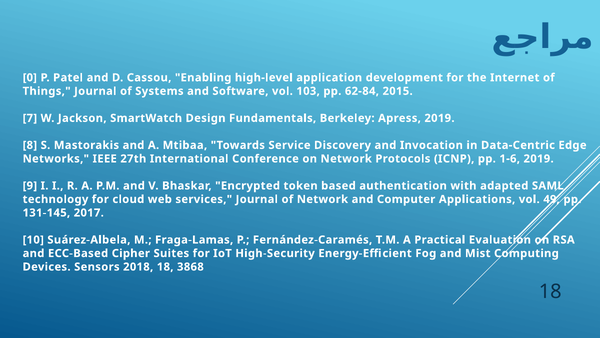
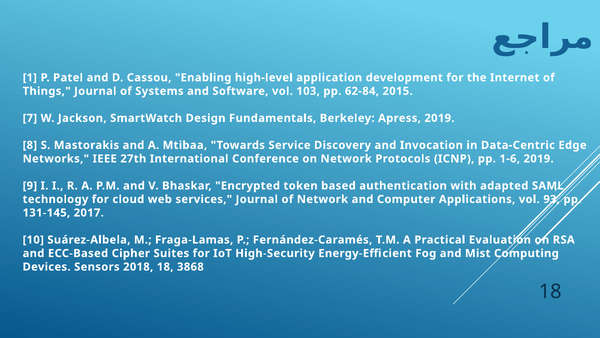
0: 0 -> 1
49: 49 -> 93
